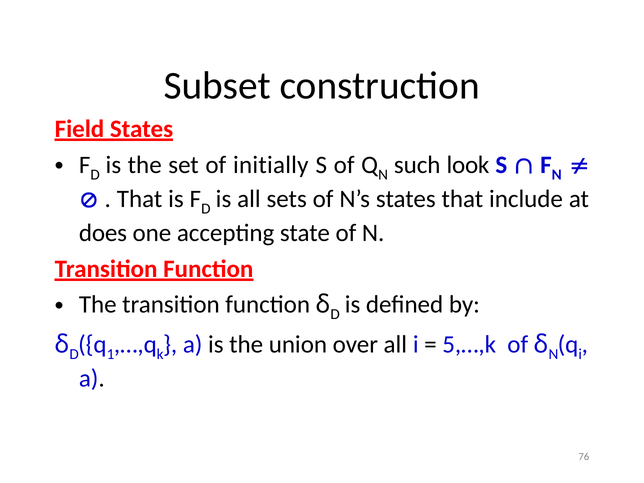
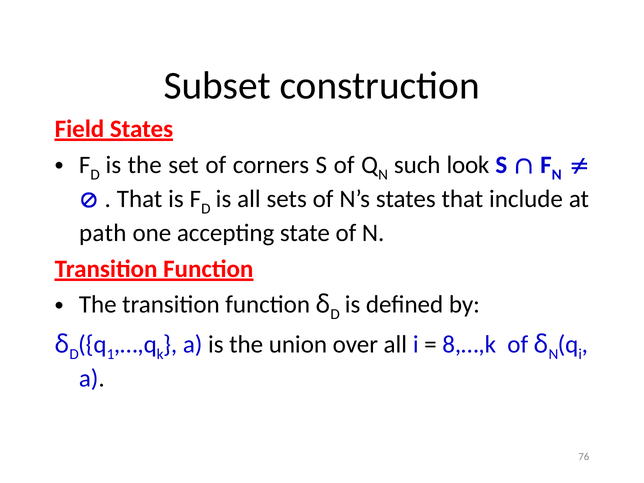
initially: initially -> corners
does: does -> path
5,…,k: 5,…,k -> 8,…,k
